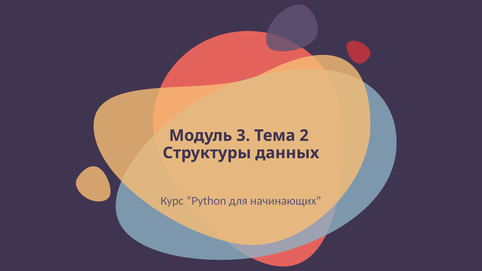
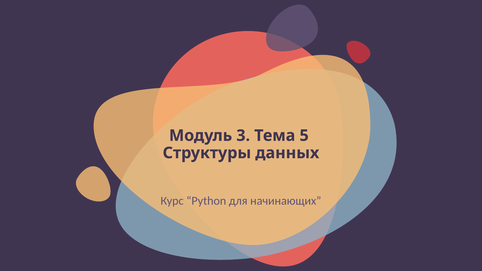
2: 2 -> 5
